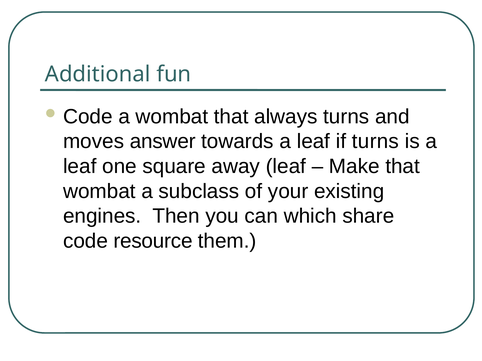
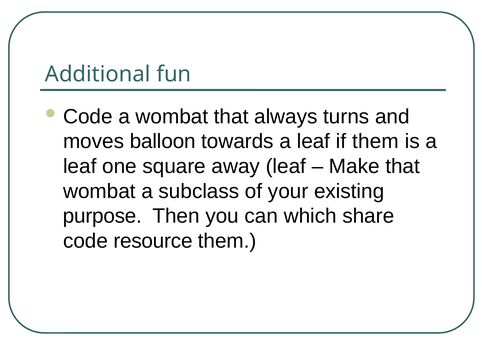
answer: answer -> balloon
if turns: turns -> them
engines: engines -> purpose
